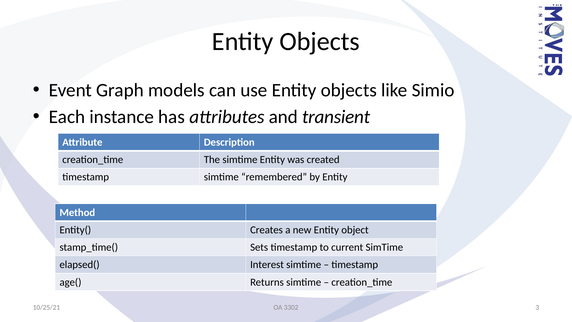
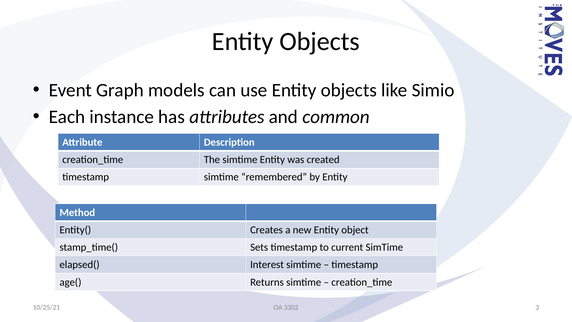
transient: transient -> common
